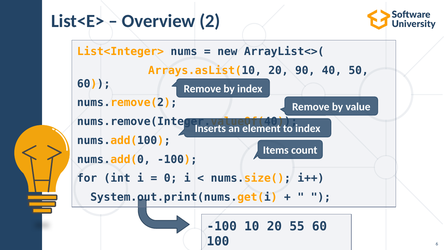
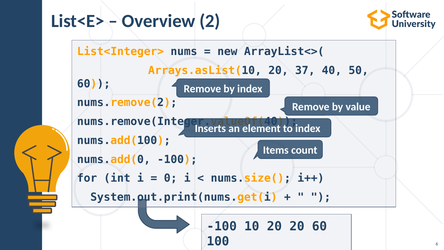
90: 90 -> 37
20 55: 55 -> 20
